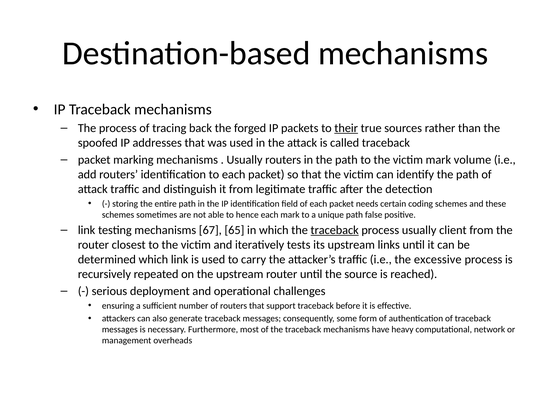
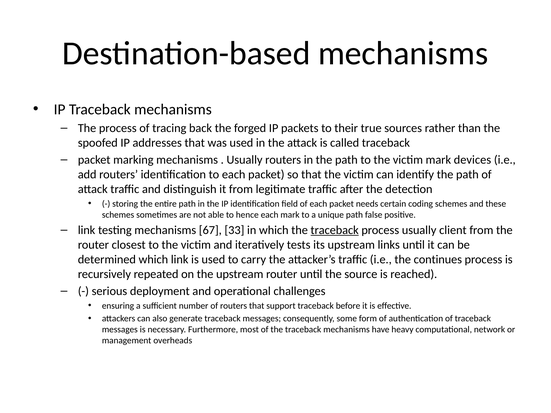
their underline: present -> none
volume: volume -> devices
65: 65 -> 33
excessive: excessive -> continues
